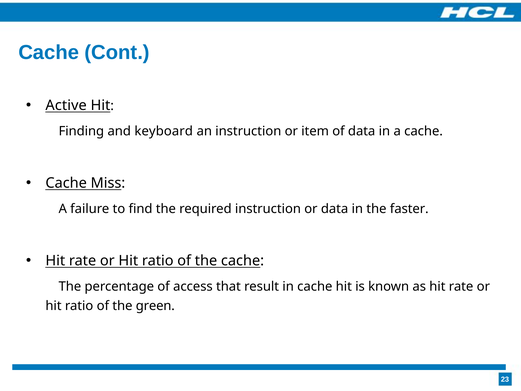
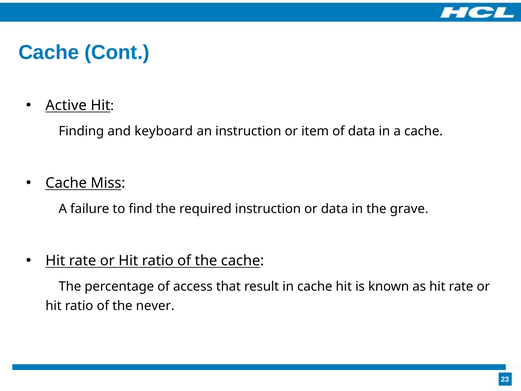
faster: faster -> grave
green: green -> never
